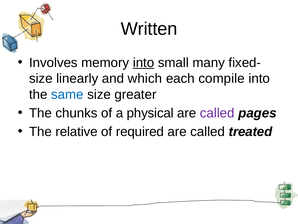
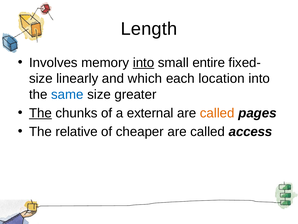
Written: Written -> Length
many: many -> entire
compile: compile -> location
The at (40, 113) underline: none -> present
physical: physical -> external
called at (217, 113) colour: purple -> orange
required: required -> cheaper
treated: treated -> access
